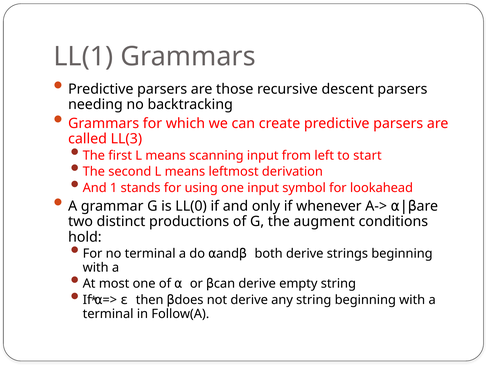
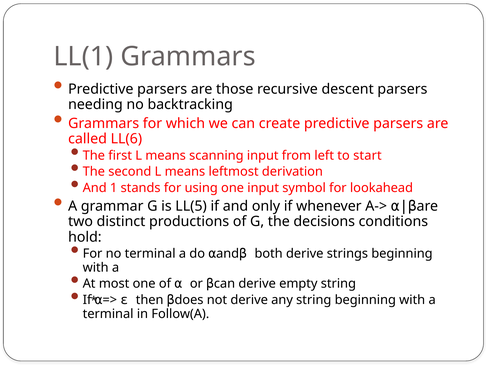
LL(3: LL(3 -> LL(6
LL(0: LL(0 -> LL(5
augment: augment -> decisions
